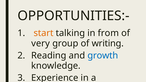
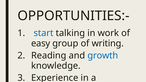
start colour: orange -> blue
from: from -> work
very: very -> easy
